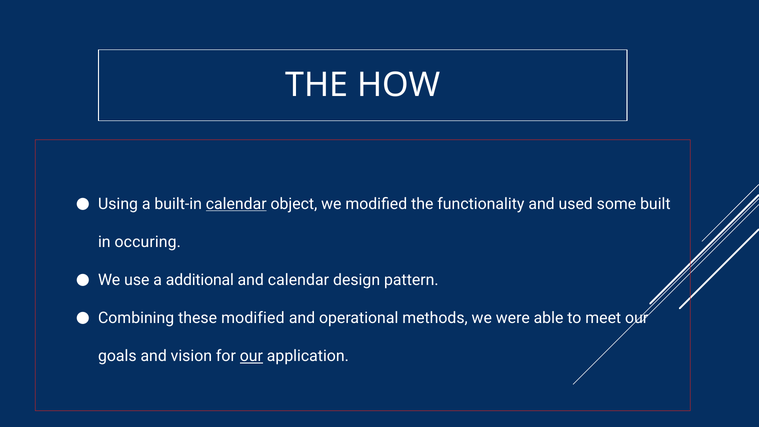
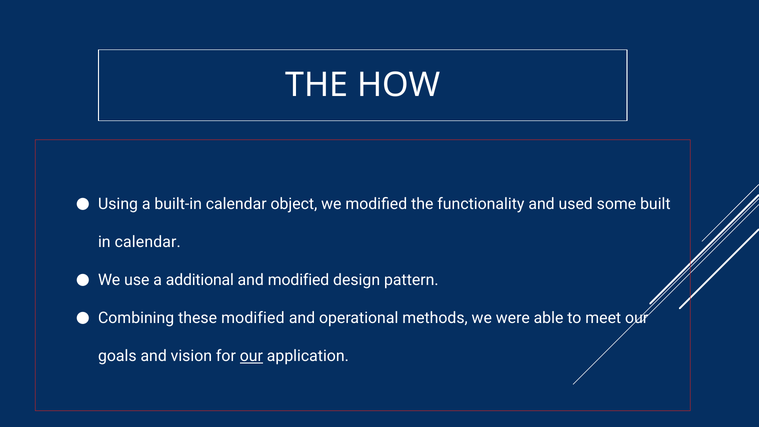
calendar at (236, 204) underline: present -> none
in occuring: occuring -> calendar
and calendar: calendar -> modified
